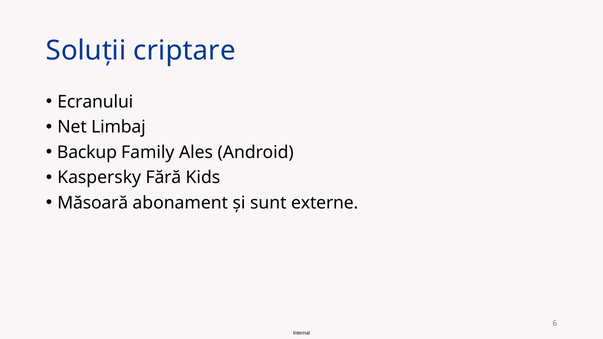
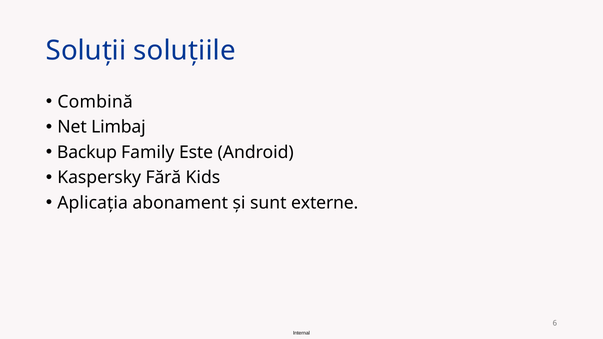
criptare: criptare -> soluțiile
Ecranului: Ecranului -> Combină
Ales: Ales -> Este
Măsoară: Măsoară -> Aplicația
